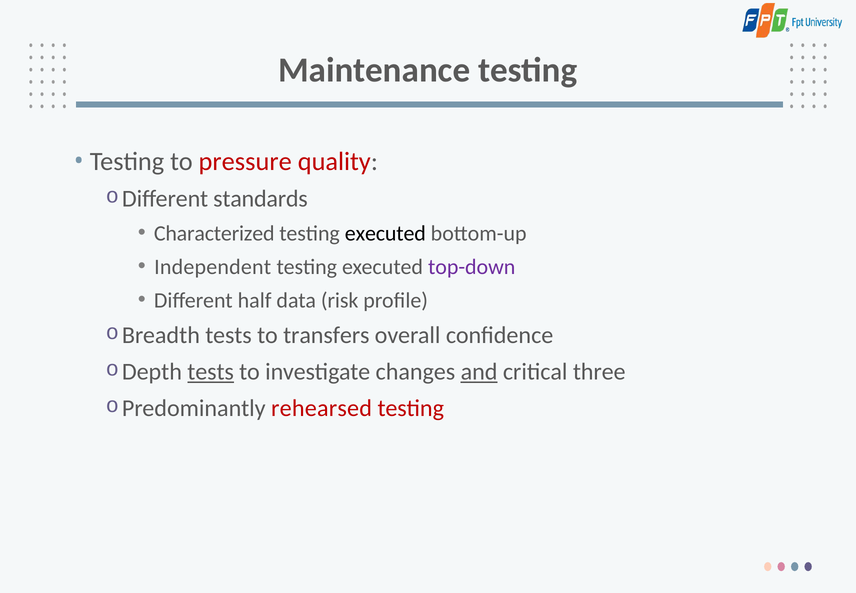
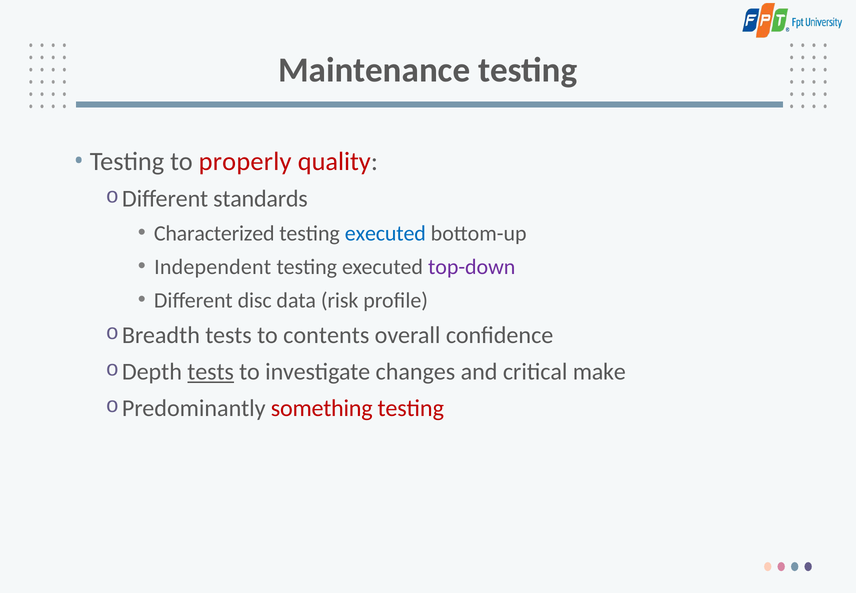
pressure: pressure -> properly
executed at (385, 233) colour: black -> blue
half: half -> disc
transfers: transfers -> contents
and underline: present -> none
three: three -> make
rehearsed: rehearsed -> something
